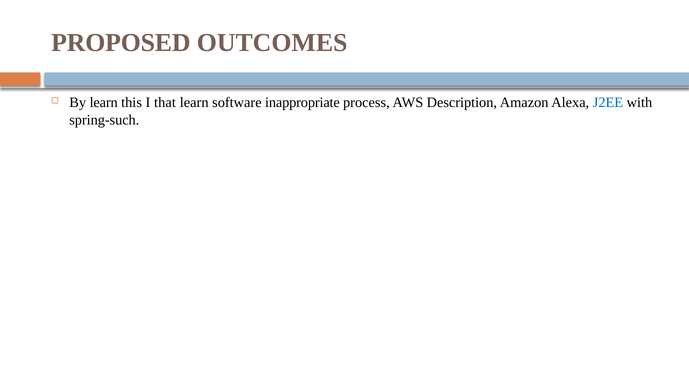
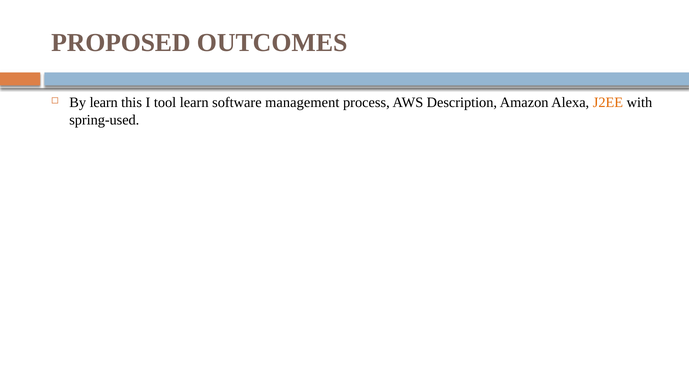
that: that -> tool
inappropriate: inappropriate -> management
J2EE colour: blue -> orange
spring-such: spring-such -> spring-used
